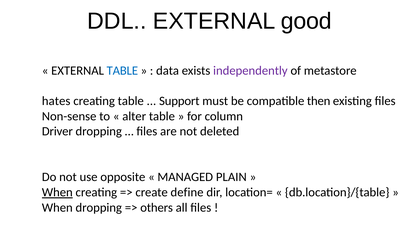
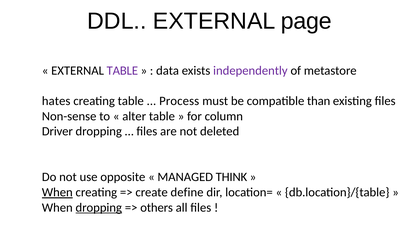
good: good -> page
TABLE at (122, 70) colour: blue -> purple
Support: Support -> Process
then: then -> than
PLAIN: PLAIN -> THINK
dropping at (99, 207) underline: none -> present
